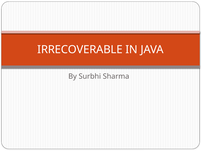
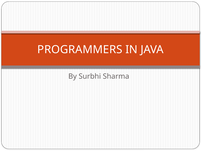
IRRECOVERABLE: IRRECOVERABLE -> PROGRAMMERS
